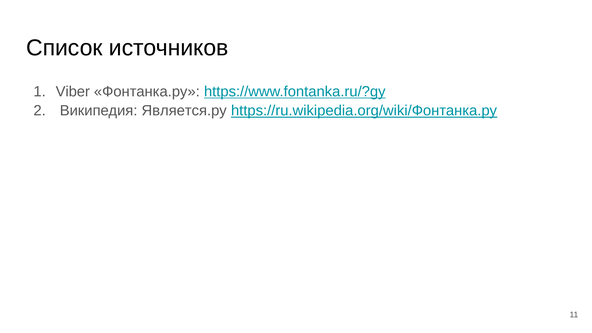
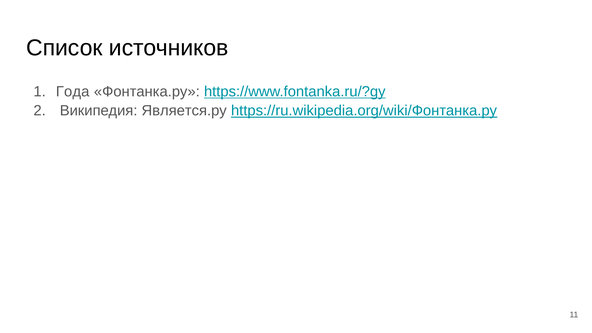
Viber: Viber -> Года
